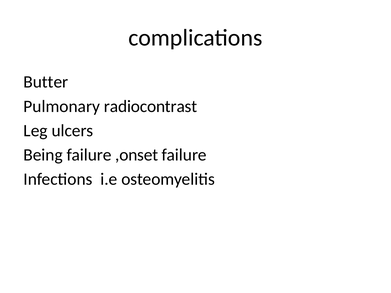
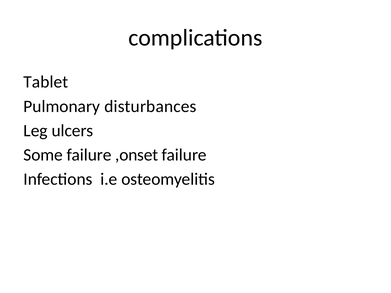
Butter: Butter -> Tablet
radiocontrast: radiocontrast -> disturbances
Being: Being -> Some
